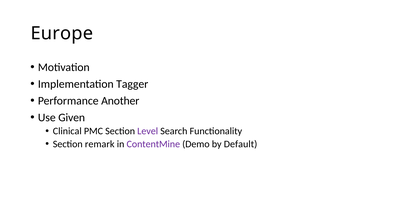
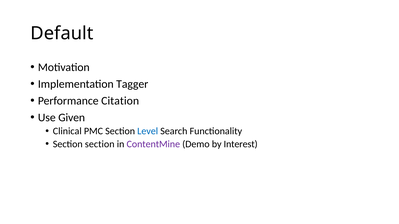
Europe: Europe -> Default
Another: Another -> Citation
Level colour: purple -> blue
Section remark: remark -> section
Default: Default -> Interest
